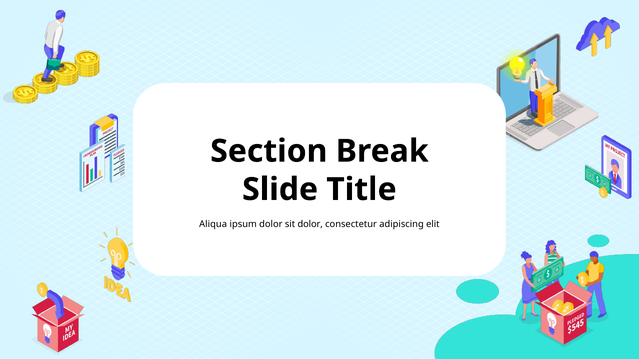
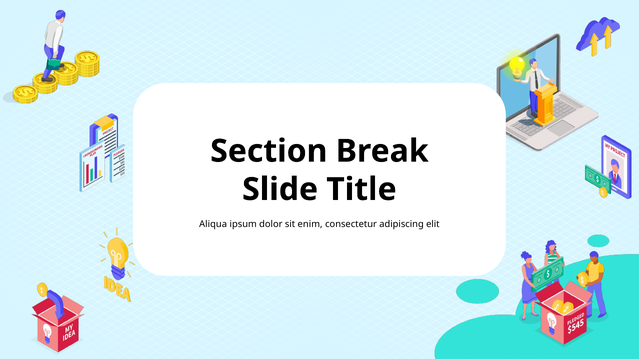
sit dolor: dolor -> enim
